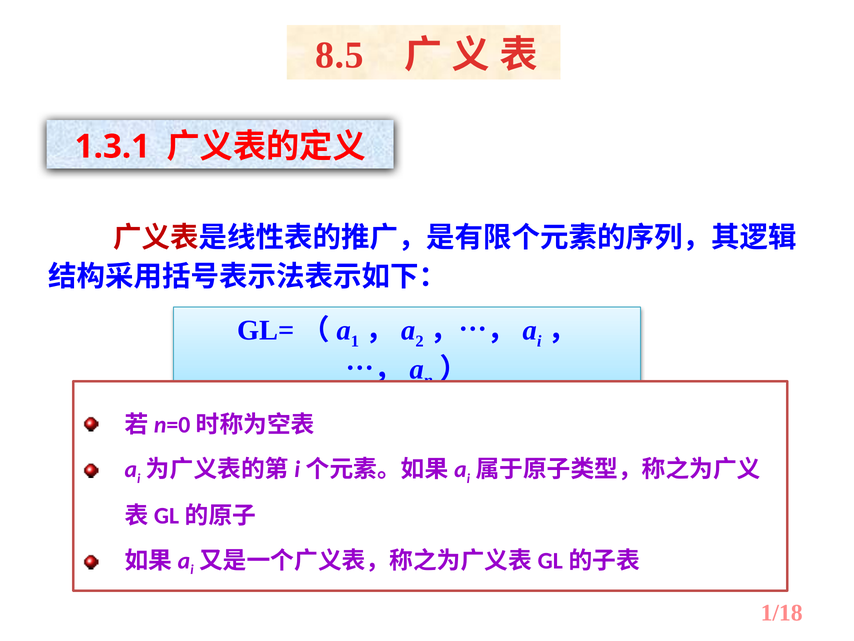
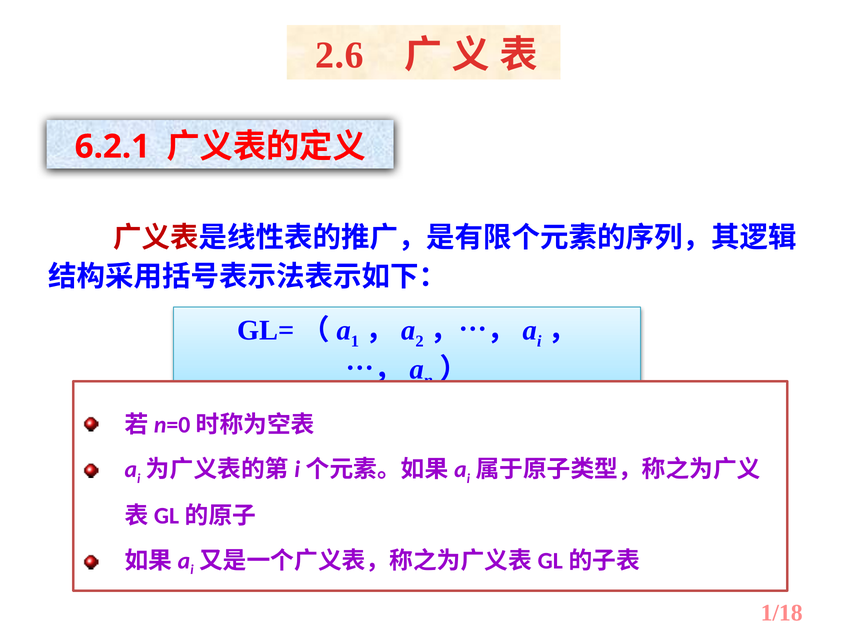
8.5: 8.5 -> 2.6
1.3.1: 1.3.1 -> 6.2.1
